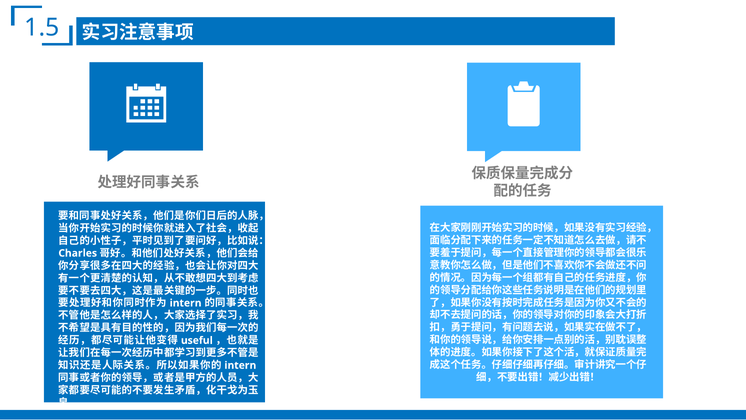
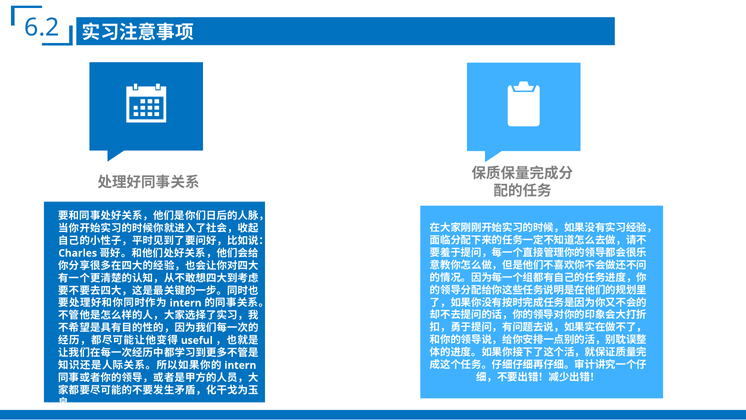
1.5: 1.5 -> 6.2
